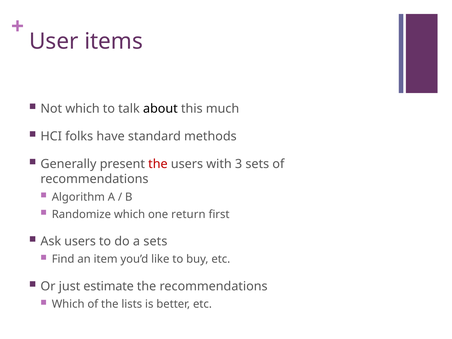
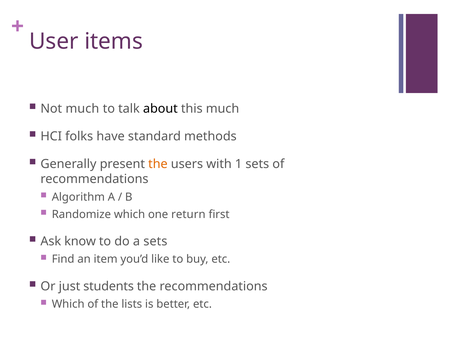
Not which: which -> much
the at (158, 164) colour: red -> orange
3: 3 -> 1
Ask users: users -> know
estimate: estimate -> students
